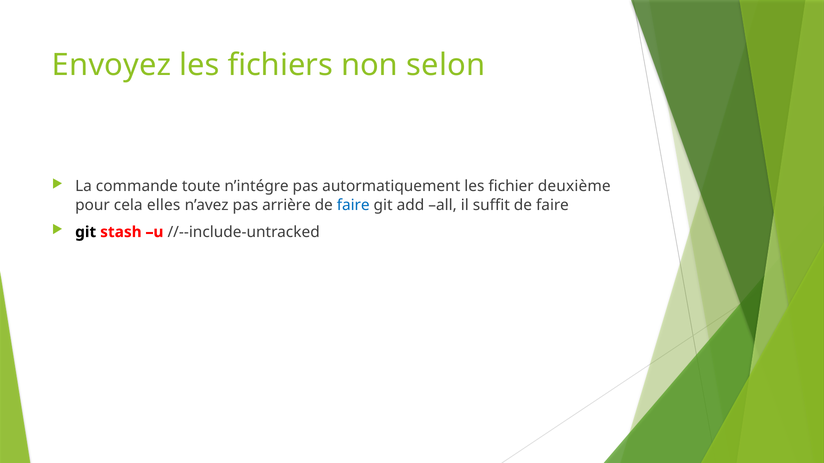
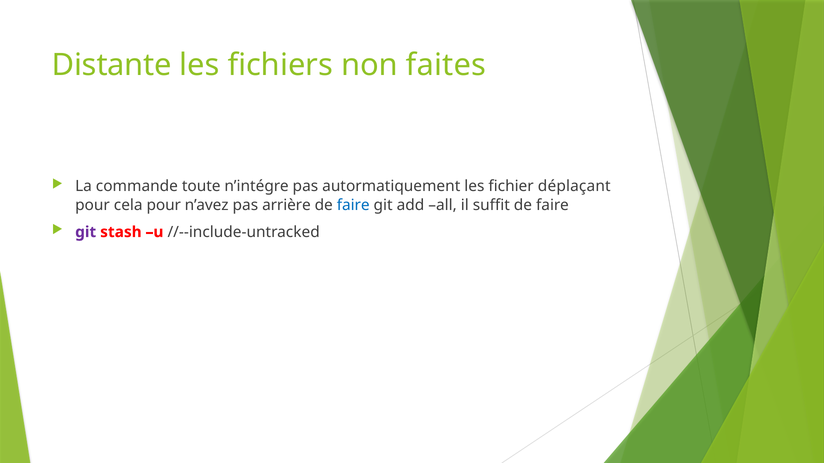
Envoyez: Envoyez -> Distante
selon: selon -> faites
deuxième: deuxième -> déplaçant
cela elles: elles -> pour
git at (86, 232) colour: black -> purple
